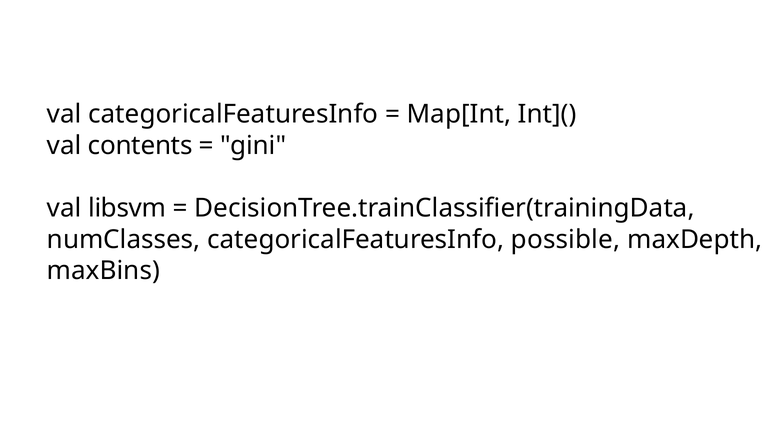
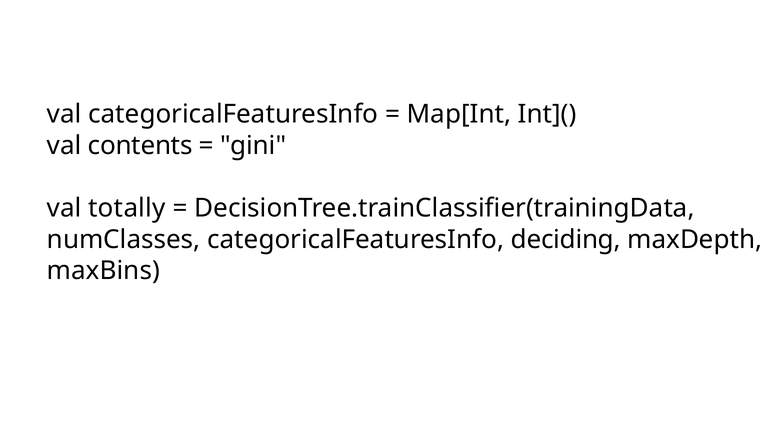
libsvm: libsvm -> totally
possible: possible -> deciding
